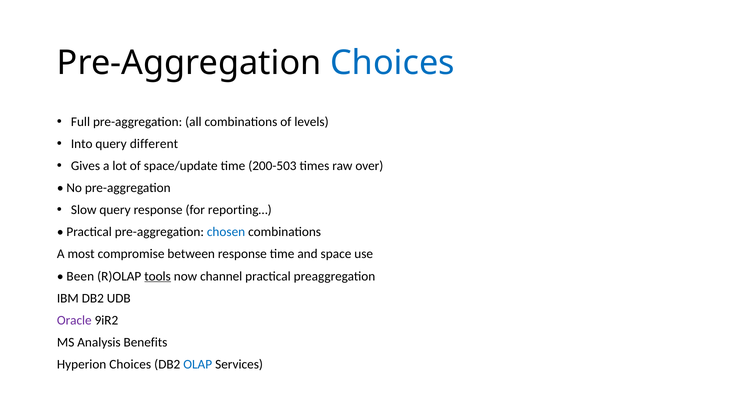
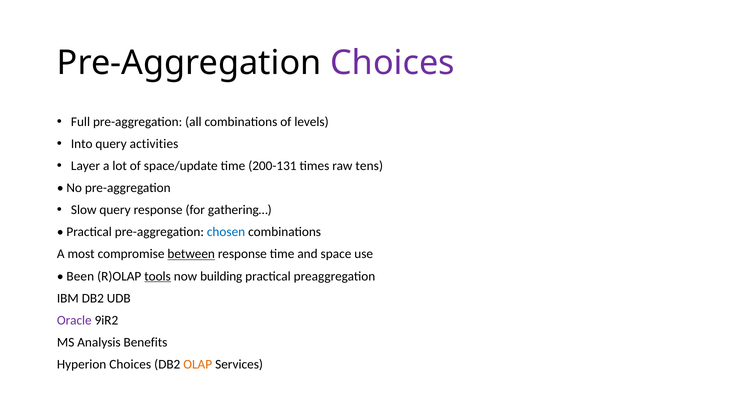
Choices at (393, 63) colour: blue -> purple
different: different -> activities
Gives: Gives -> Layer
200-503: 200-503 -> 200-131
over: over -> tens
reporting…: reporting… -> gathering…
between underline: none -> present
channel: channel -> building
OLAP colour: blue -> orange
